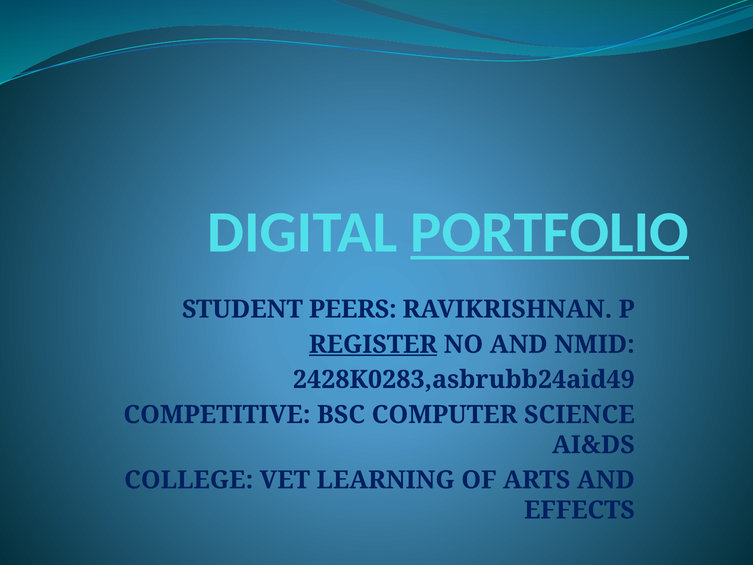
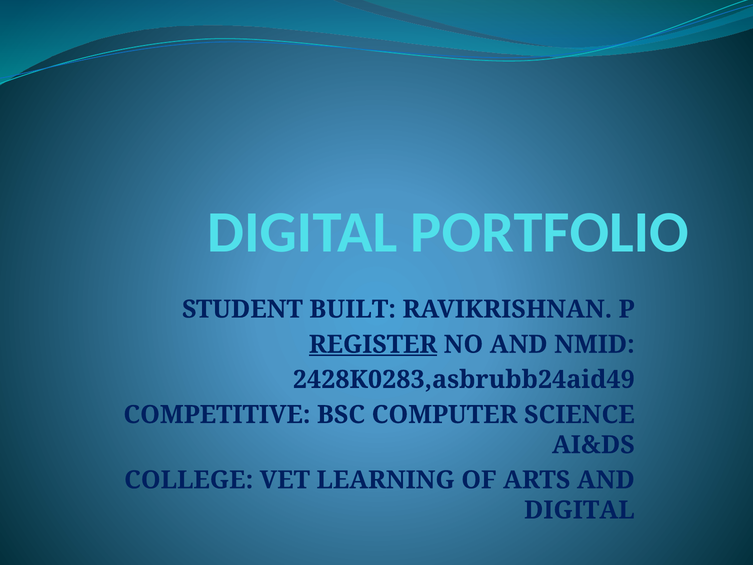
PORTFOLIO underline: present -> none
PEERS: PEERS -> BUILT
EFFECTS at (579, 510): EFFECTS -> DIGITAL
